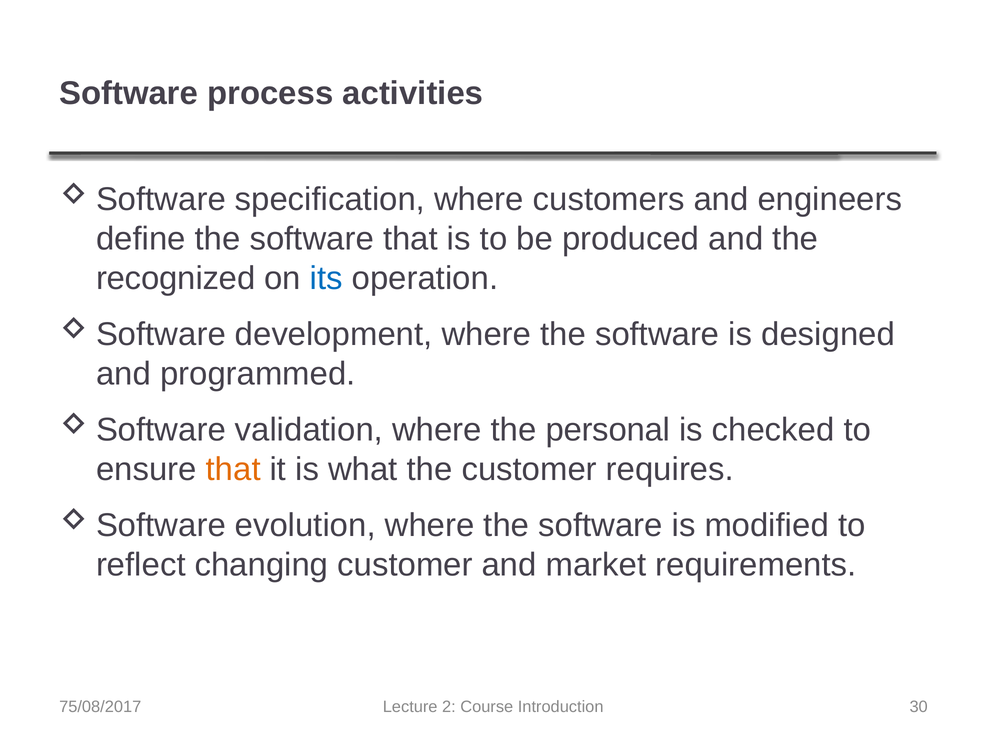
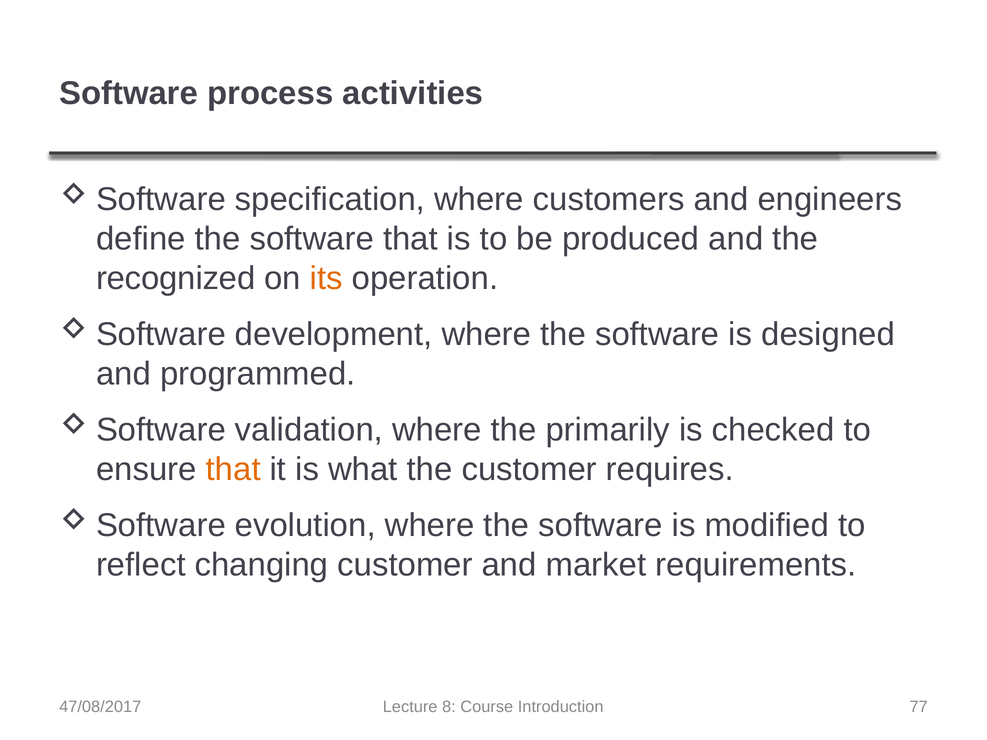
its colour: blue -> orange
personal: personal -> primarily
75/08/2017: 75/08/2017 -> 47/08/2017
2: 2 -> 8
30: 30 -> 77
